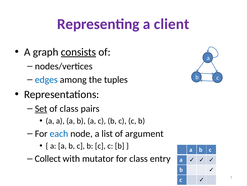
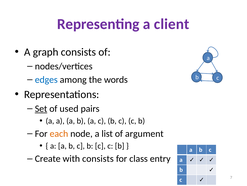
consists at (79, 52) underline: present -> none
tuples: tuples -> words
of class: class -> used
each colour: blue -> orange
Collect: Collect -> Create
with mutator: mutator -> consists
